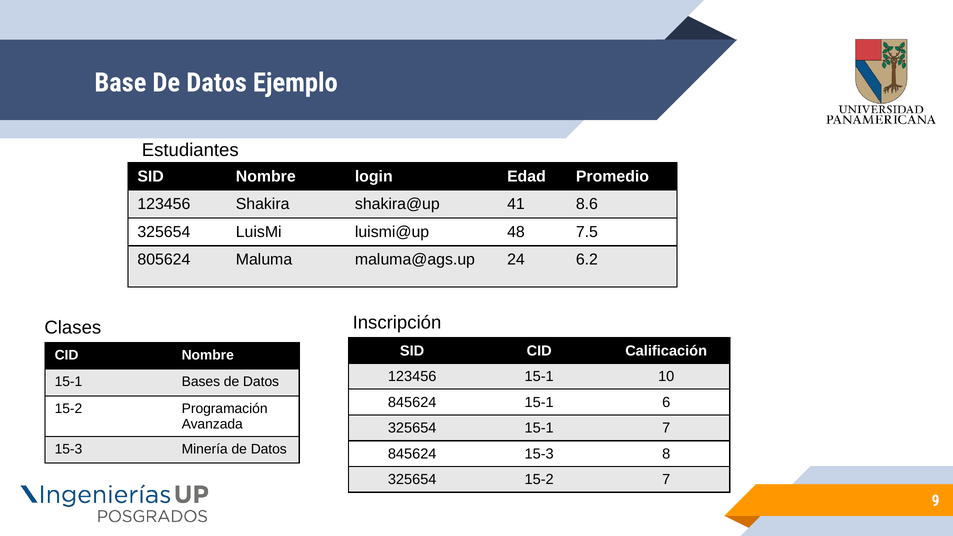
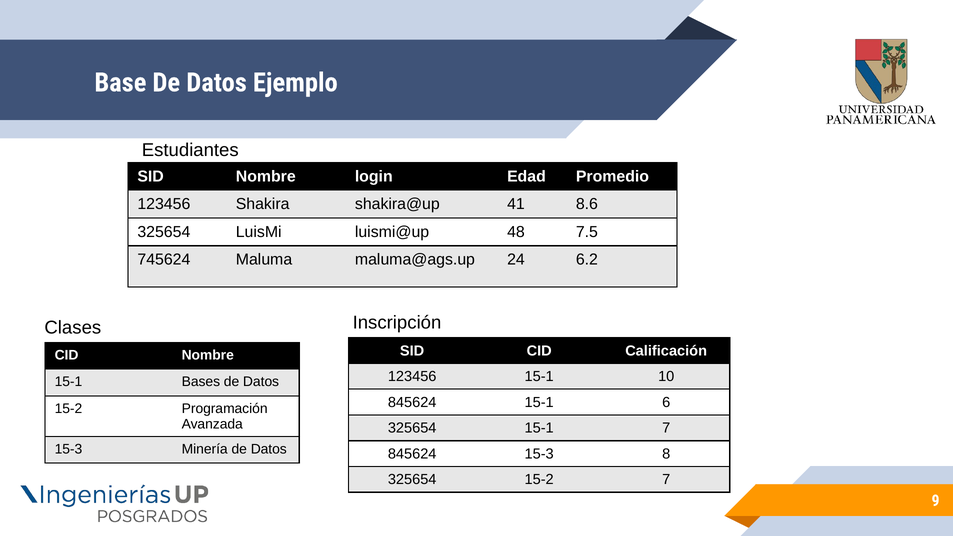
805624: 805624 -> 745624
